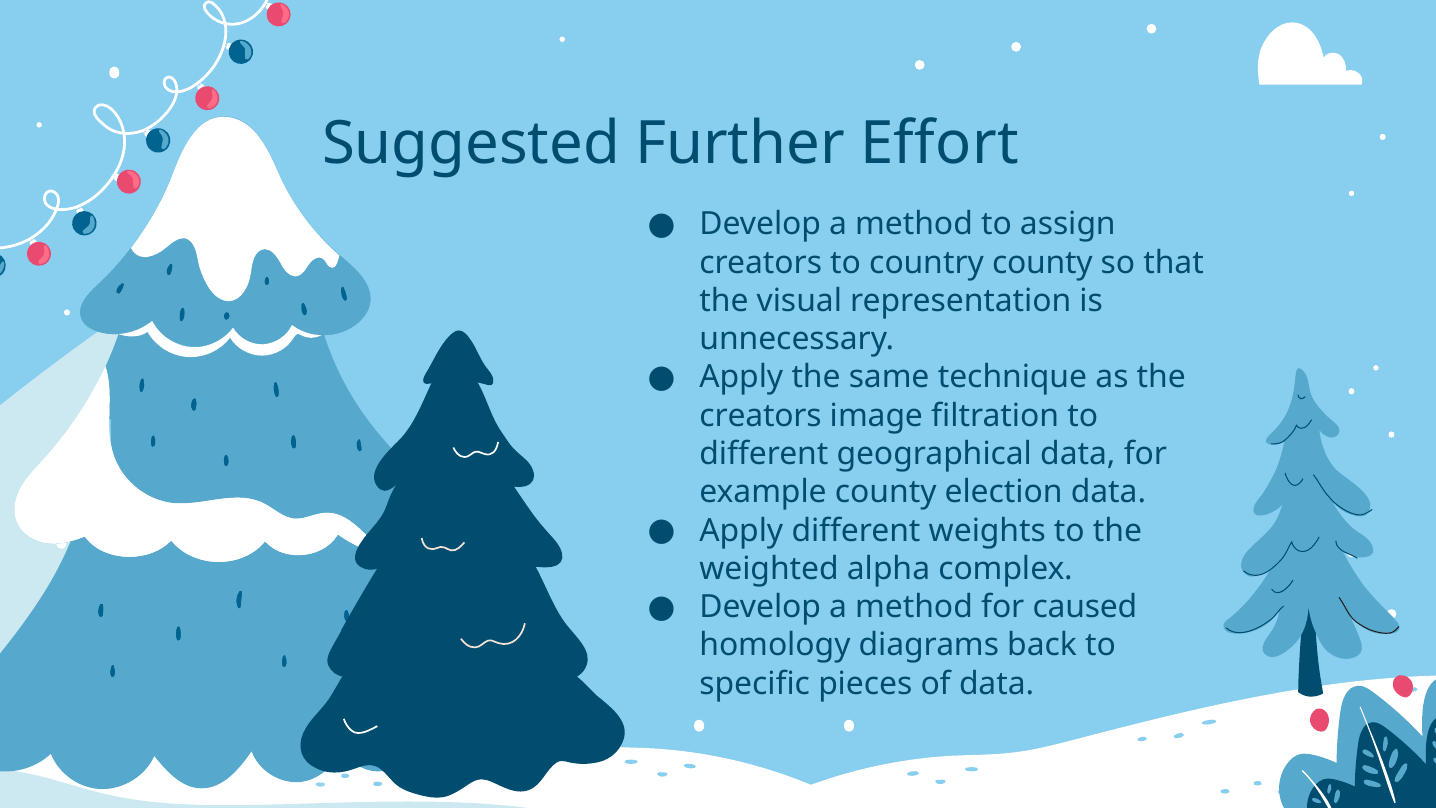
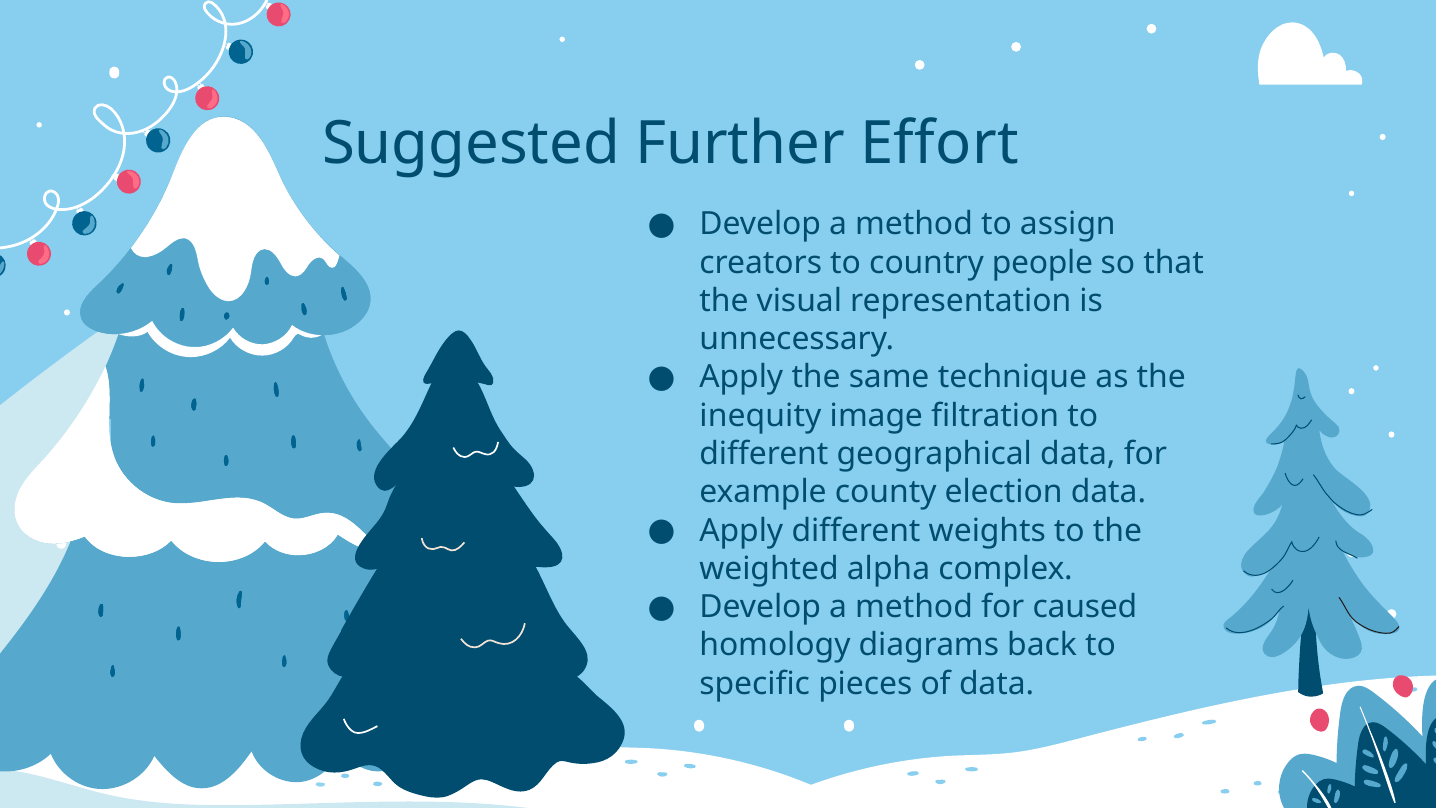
country county: county -> people
creators at (761, 416): creators -> inequity
